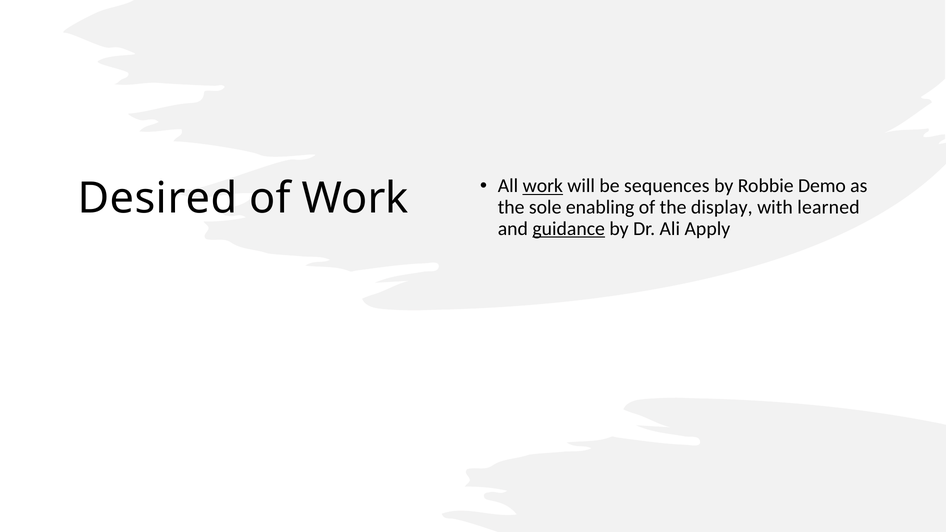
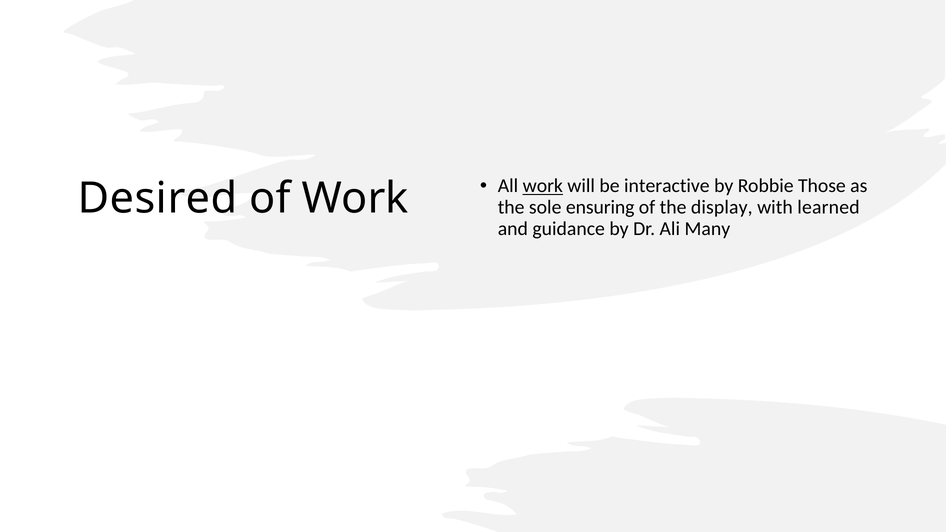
sequences: sequences -> interactive
Demo: Demo -> Those
enabling: enabling -> ensuring
guidance underline: present -> none
Apply: Apply -> Many
